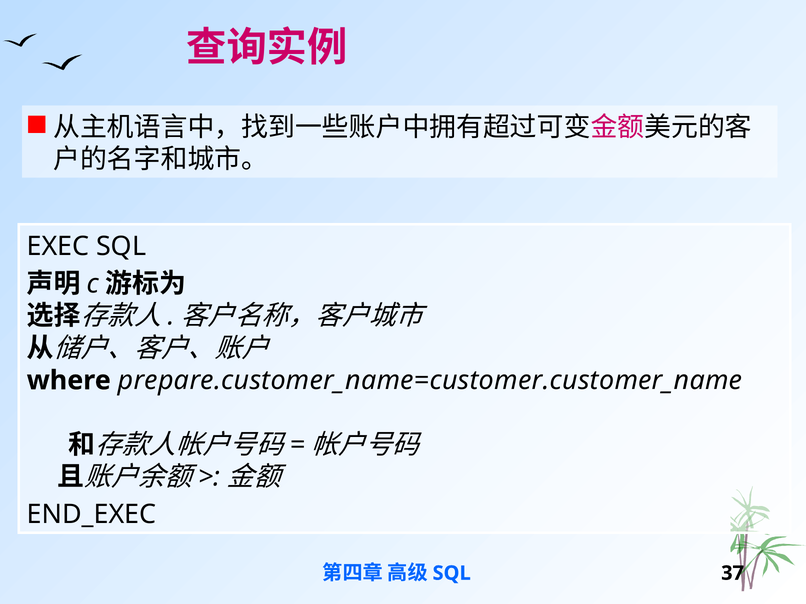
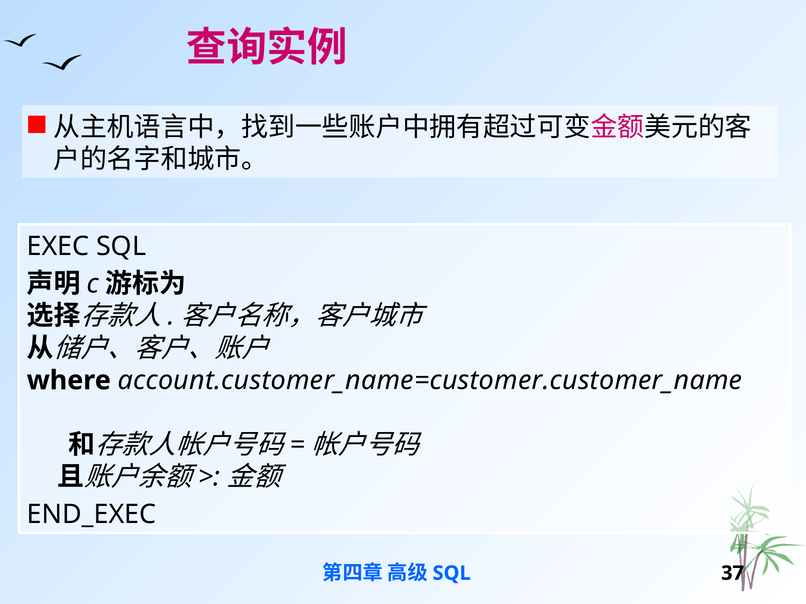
prepare.customer_name=customer.customer_name: prepare.customer_name=customer.customer_name -> account.customer_name=customer.customer_name
